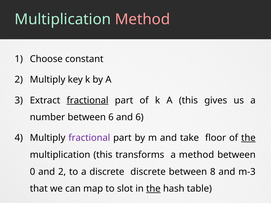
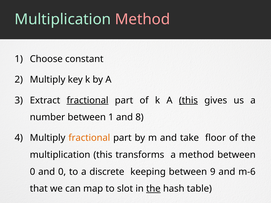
this at (188, 100) underline: none -> present
between 6: 6 -> 1
and 6: 6 -> 8
fractional at (89, 138) colour: purple -> orange
the at (248, 138) underline: present -> none
and 2: 2 -> 0
discrete discrete: discrete -> keeping
8: 8 -> 9
m-3: m-3 -> m-6
